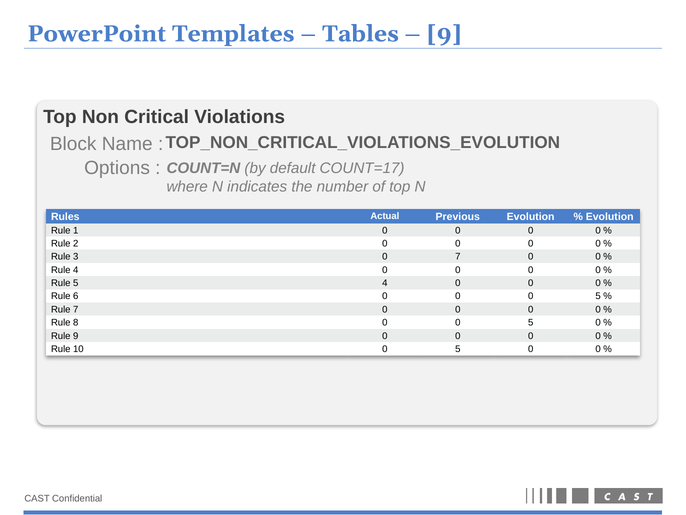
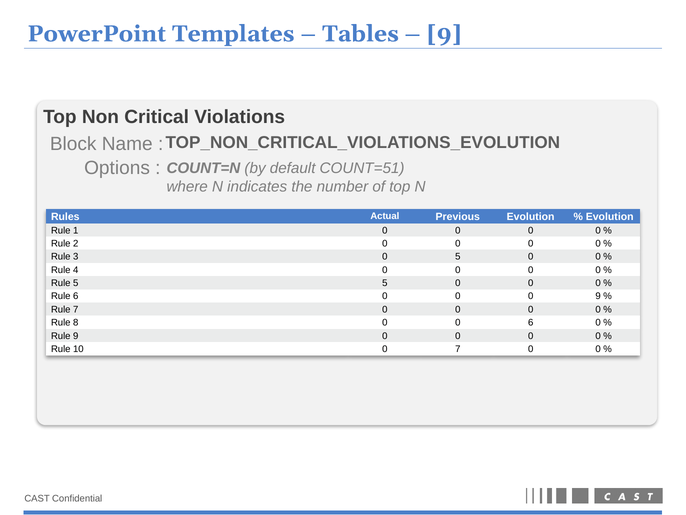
COUNT=17: COUNT=17 -> COUNT=51
0 7: 7 -> 5
5 4: 4 -> 5
0 0 0 5: 5 -> 9
8 0 0 5: 5 -> 6
10 0 5: 5 -> 7
